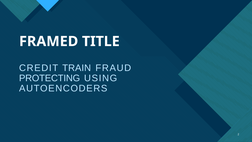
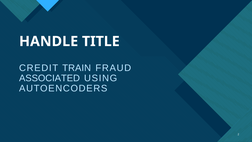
FRAMED: FRAMED -> HANDLE
PROTECTING: PROTECTING -> ASSOCIATED
